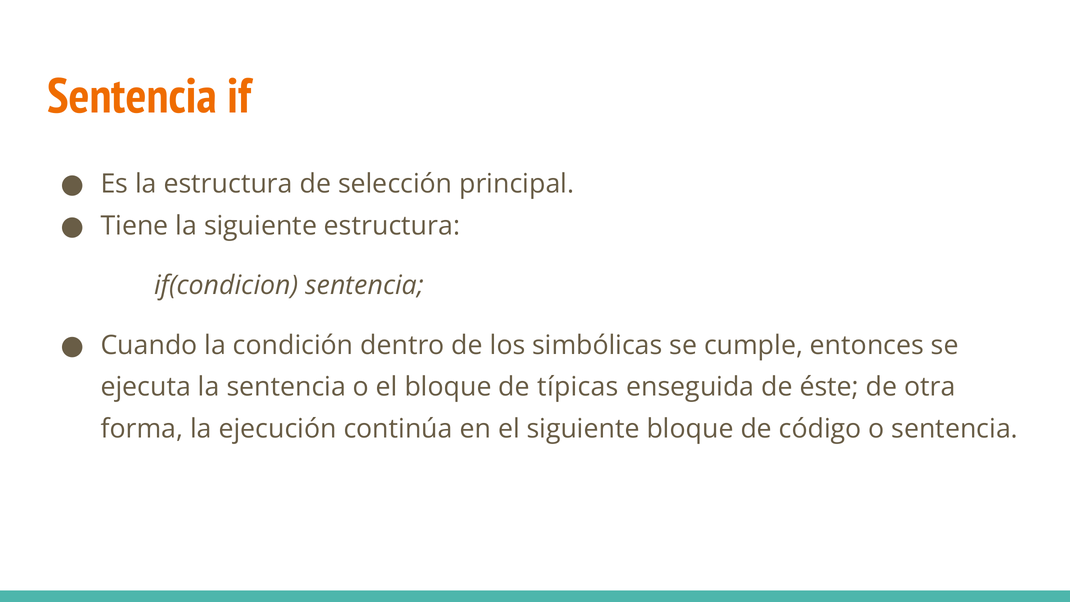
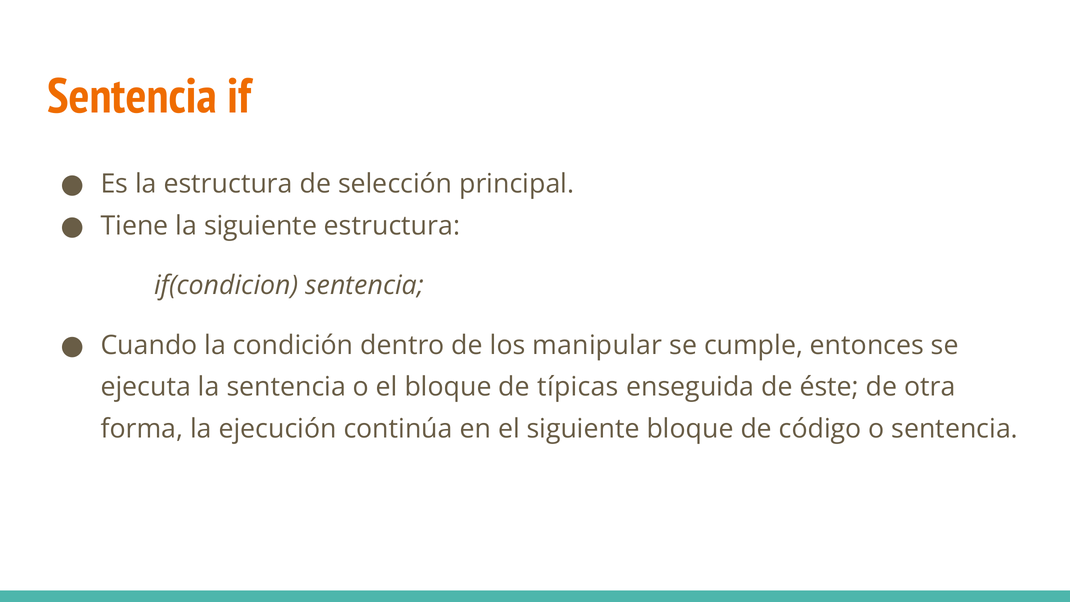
simbólicas: simbólicas -> manipular
